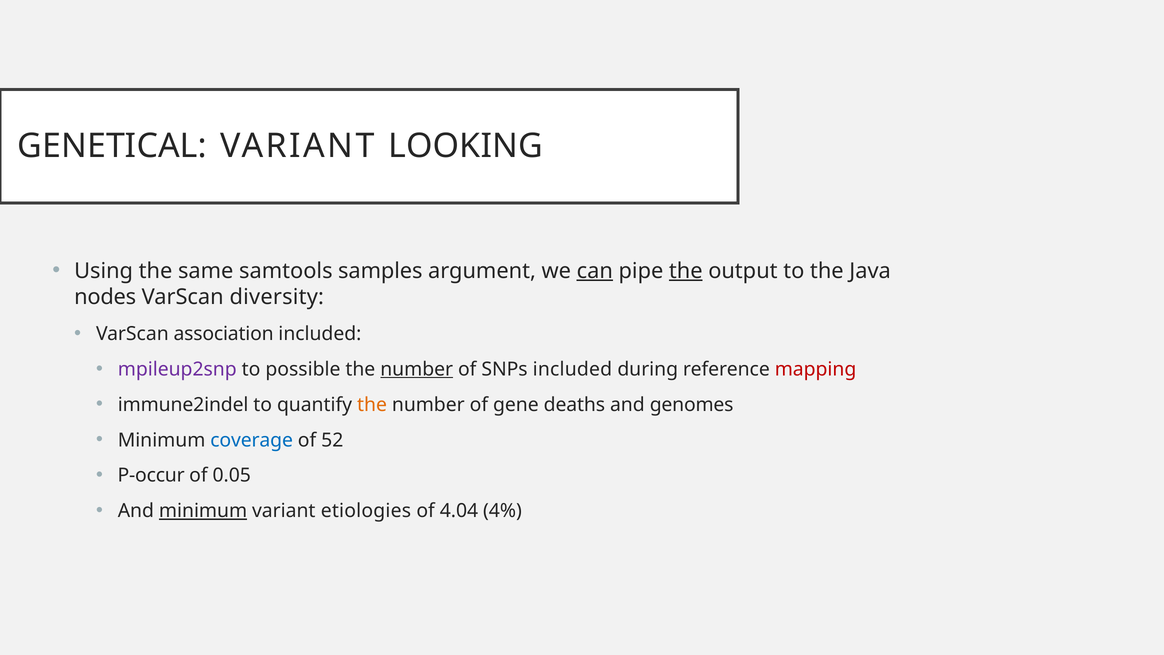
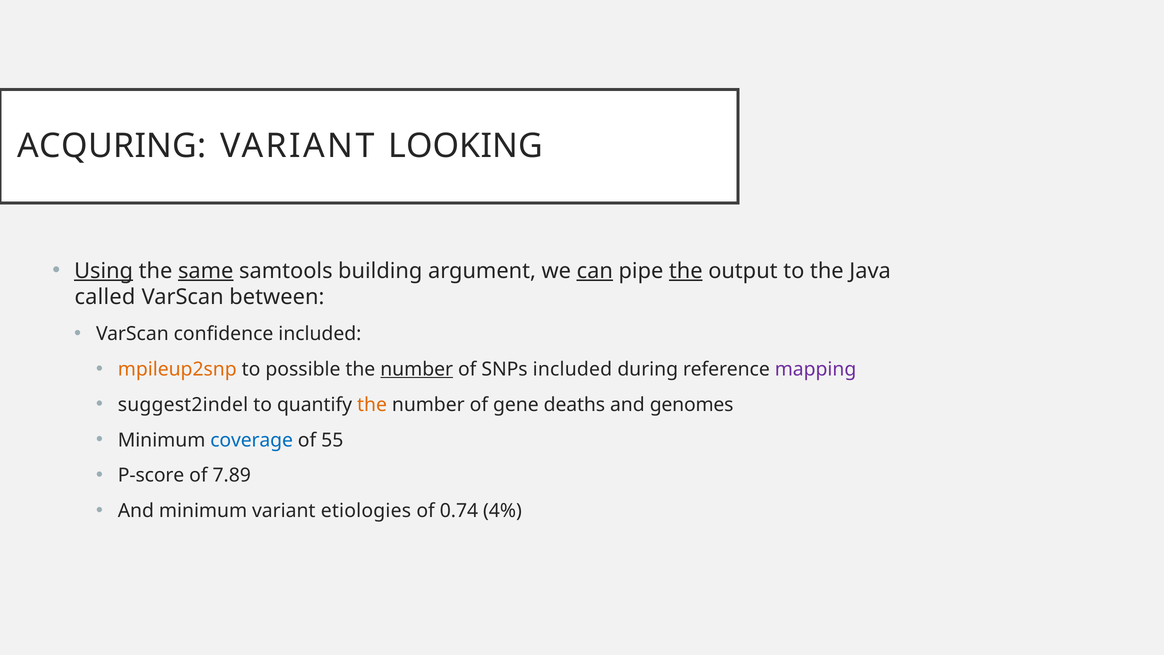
GENETICAL: GENETICAL -> ACQURING
Using underline: none -> present
same underline: none -> present
samples: samples -> building
nodes: nodes -> called
diversity: diversity -> between
association: association -> confidence
mpileup2snp colour: purple -> orange
mapping colour: red -> purple
immune2indel: immune2indel -> suggest2indel
52: 52 -> 55
P-occur: P-occur -> P-score
0.05: 0.05 -> 7.89
minimum at (203, 511) underline: present -> none
4.04: 4.04 -> 0.74
